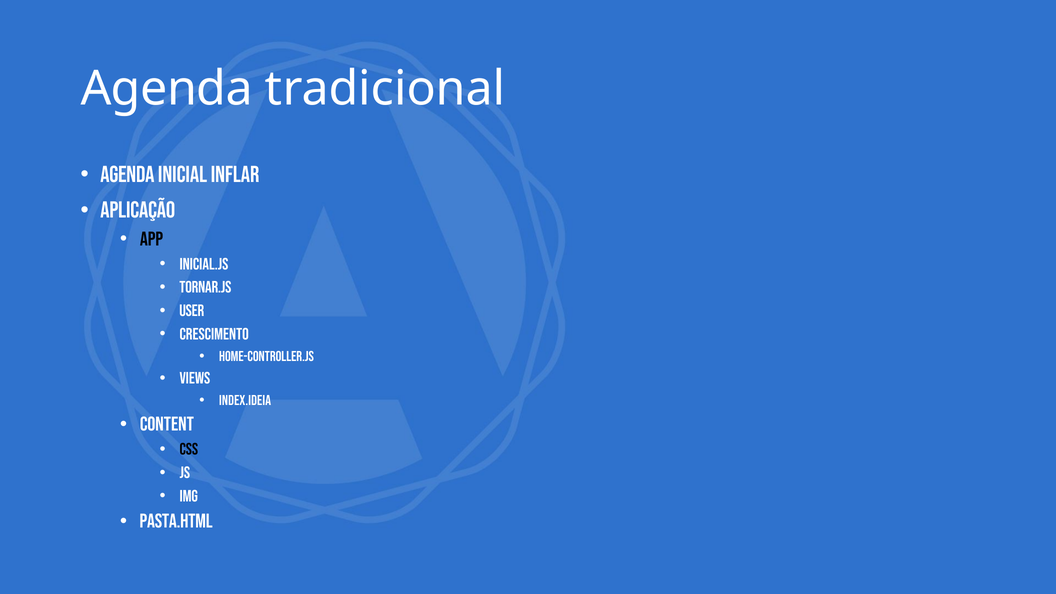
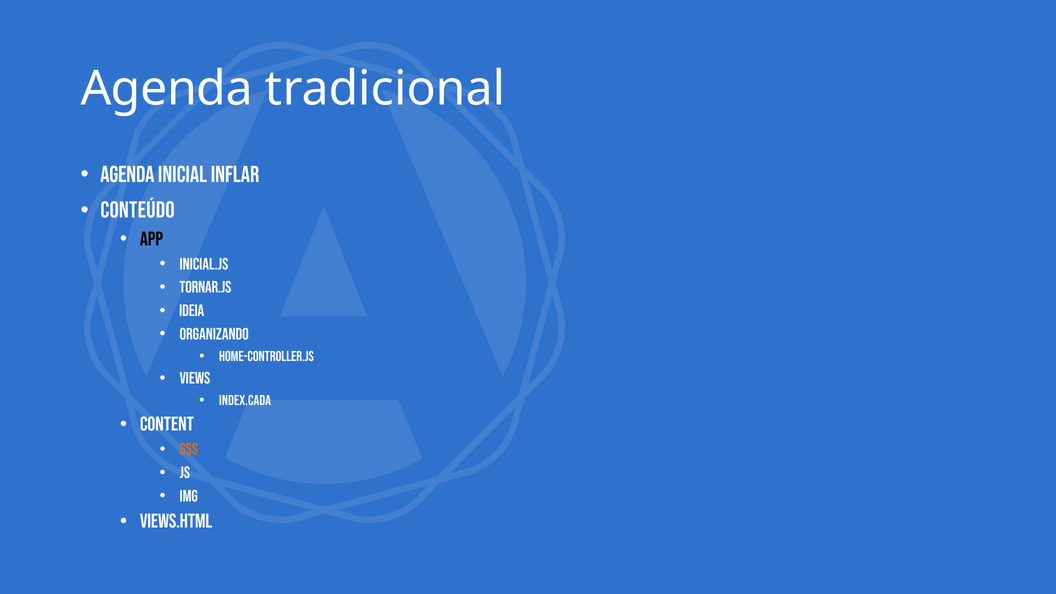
Aplicação: Aplicação -> Conteúdo
user: user -> ideia
Crescimento: Crescimento -> Organizando
Index.ideia: Index.ideia -> Index.cada
Css colour: black -> orange
Pasta.html: Pasta.html -> Views.html
